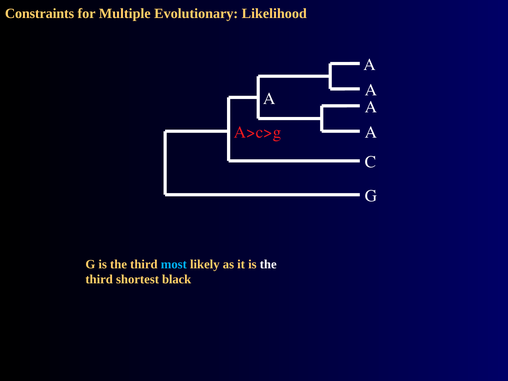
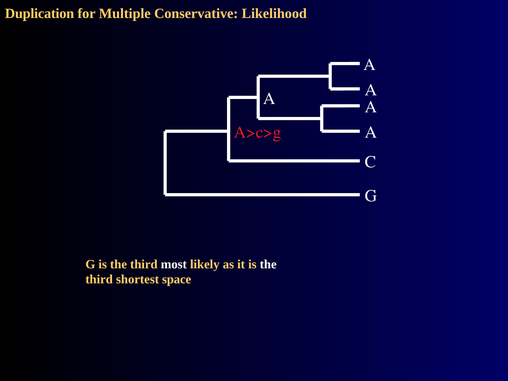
Constraints: Constraints -> Duplication
Evolutionary: Evolutionary -> Conservative
most colour: light blue -> white
black: black -> space
